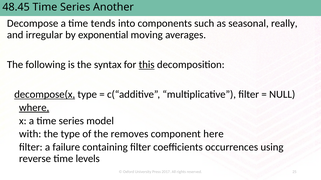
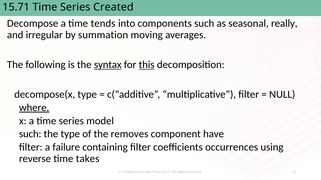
48.45: 48.45 -> 15.71
Another: Another -> Created
exponential: exponential -> summation
syntax underline: none -> present
decompose(x underline: present -> none
with at (30, 134): with -> such
here: here -> have
levels: levels -> takes
